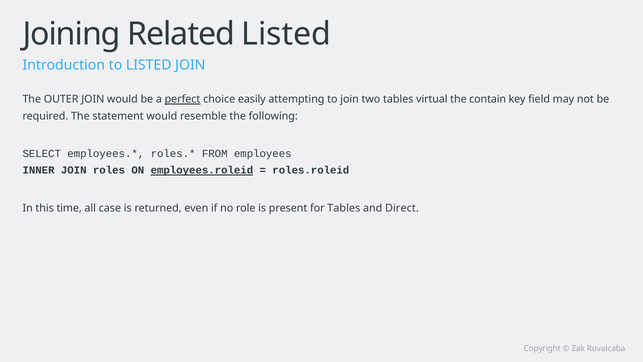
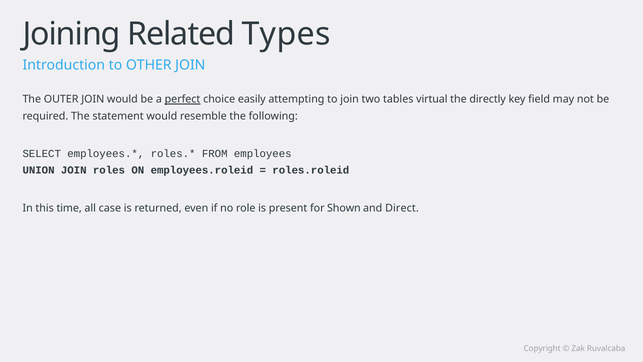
Related Listed: Listed -> Types
to LISTED: LISTED -> OTHER
contain: contain -> directly
INNER: INNER -> UNION
employees.roleid underline: present -> none
for Tables: Tables -> Shown
